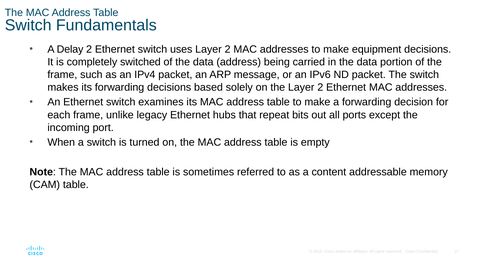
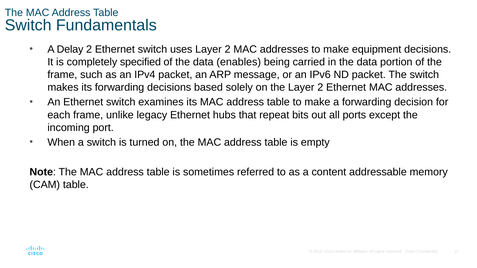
switched: switched -> specified
data address: address -> enables
